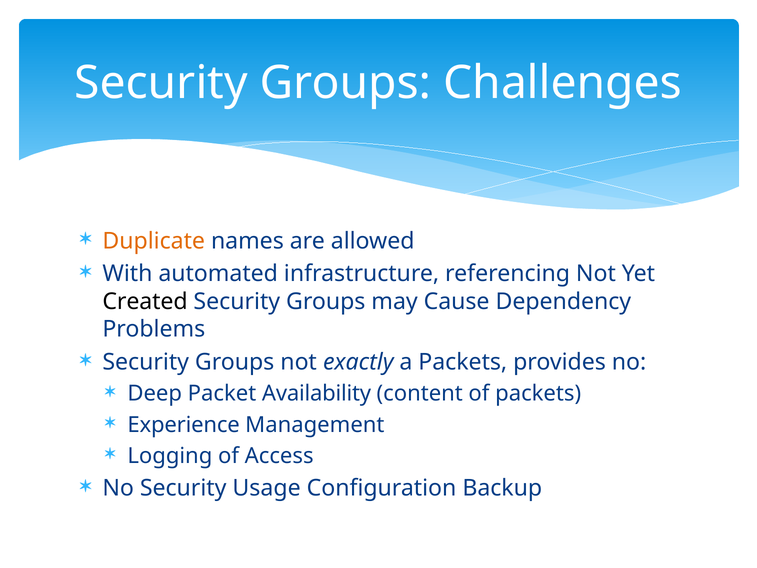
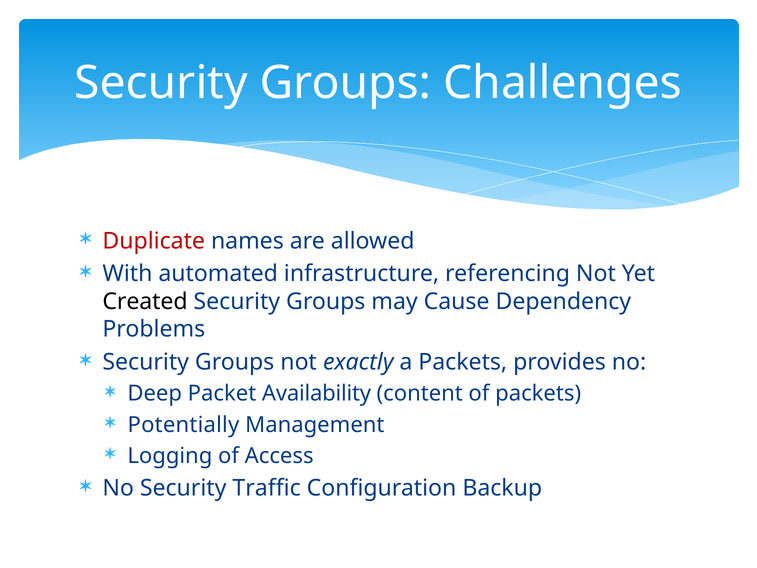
Duplicate colour: orange -> red
Experience: Experience -> Potentially
Usage: Usage -> Traffic
